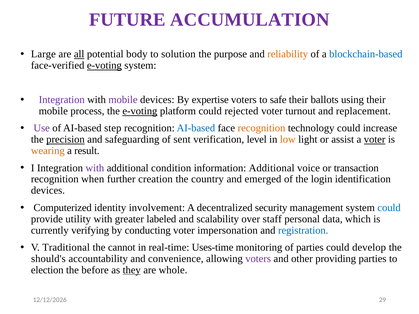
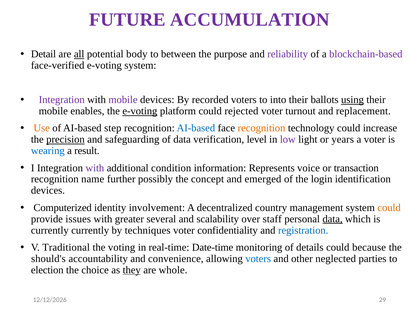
Large: Large -> Detail
solution: solution -> between
reliability colour: orange -> purple
blockchain-based colour: blue -> purple
e-voting at (104, 66) underline: present -> none
expertise: expertise -> recorded
safe: safe -> into
using underline: none -> present
process: process -> enables
Use colour: purple -> orange
of sent: sent -> data
low colour: orange -> purple
assist: assist -> years
voter at (375, 140) underline: present -> none
wearing colour: orange -> blue
information Additional: Additional -> Represents
when: when -> name
creation: creation -> possibly
country: country -> concept
security: security -> country
could at (389, 208) colour: blue -> orange
utility: utility -> issues
labeled: labeled -> several
data at (333, 219) underline: none -> present
currently verifying: verifying -> currently
conducting: conducting -> techniques
impersonation: impersonation -> confidentiality
cannot: cannot -> voting
Uses-time: Uses-time -> Date-time
of parties: parties -> details
develop: develop -> because
voters at (258, 259) colour: purple -> blue
providing: providing -> neglected
before: before -> choice
